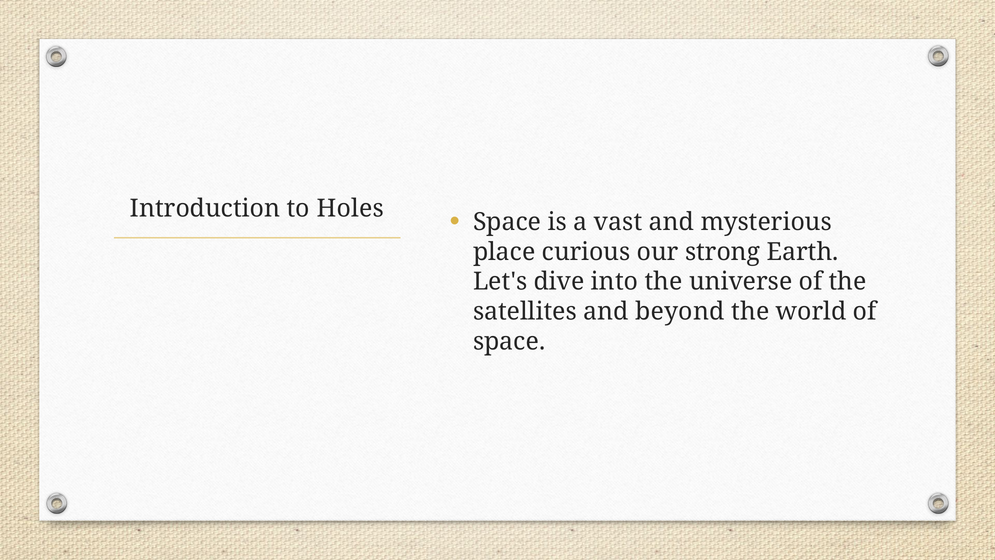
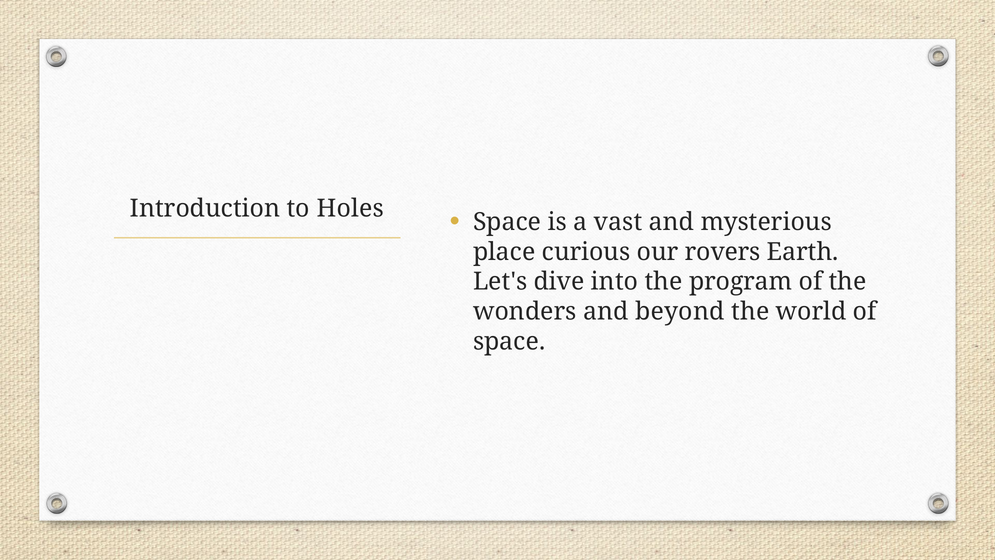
strong: strong -> rovers
universe: universe -> program
satellites: satellites -> wonders
